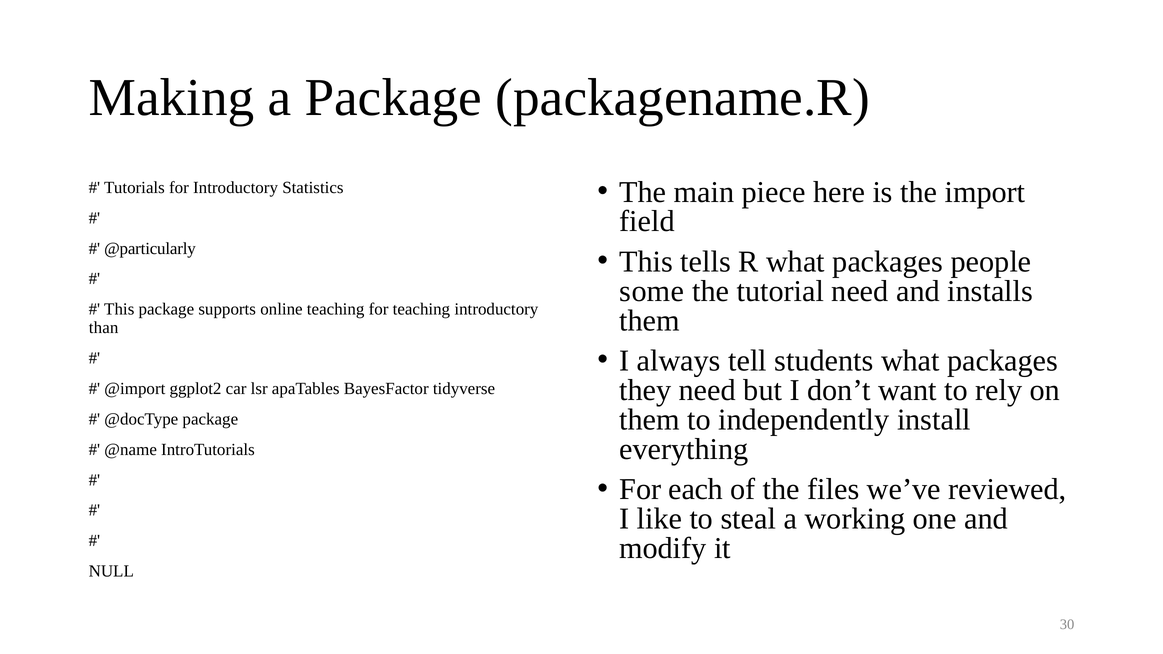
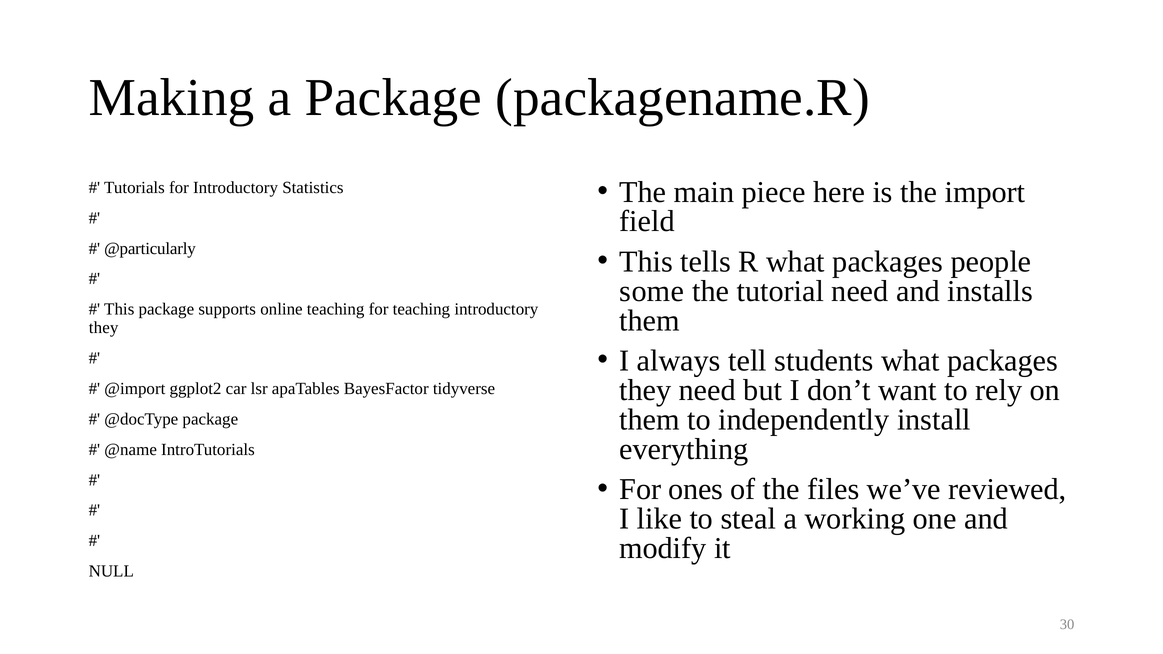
than at (104, 328): than -> they
each: each -> ones
